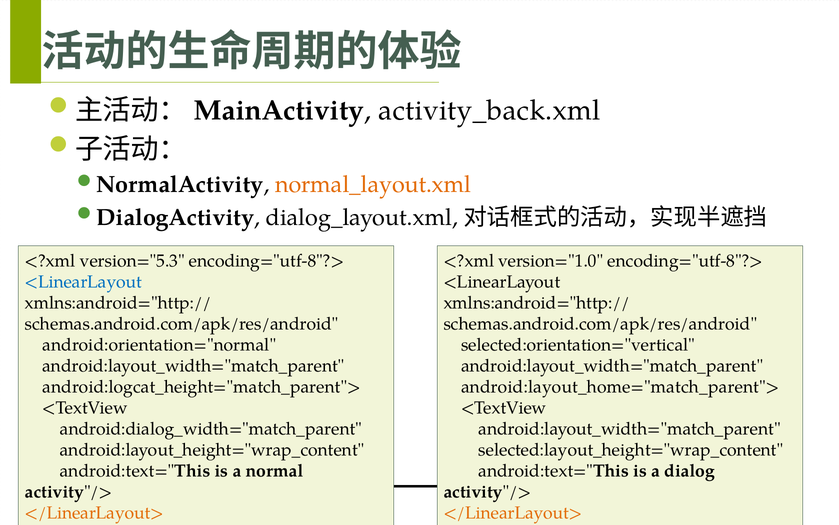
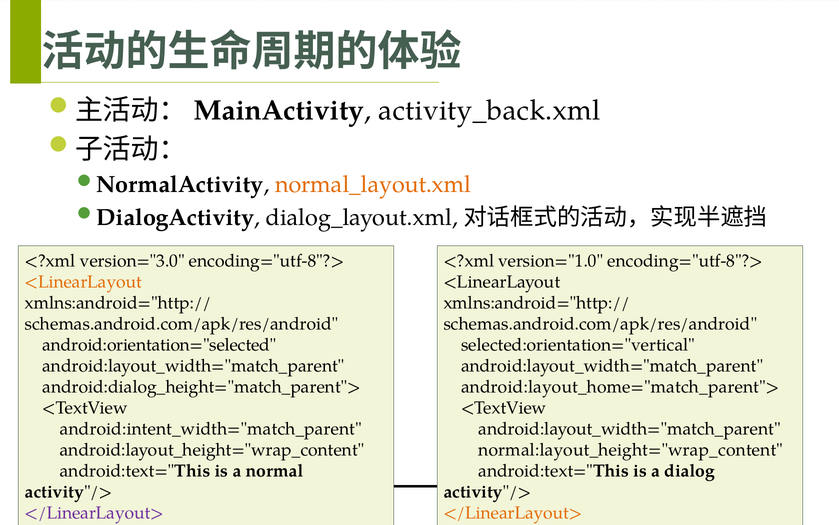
version="5.3: version="5.3 -> version="3.0
<LinearLayout at (83, 281) colour: blue -> orange
android:orientation="normal: android:orientation="normal -> android:orientation="selected
android:logcat_height="match_parent">: android:logcat_height="match_parent"> -> android:dialog_height="match_parent">
android:dialog_width="match_parent: android:dialog_width="match_parent -> android:intent_width="match_parent
selected:layout_height="wrap_content: selected:layout_height="wrap_content -> normal:layout_height="wrap_content
</LinearLayout> at (94, 512) colour: orange -> purple
